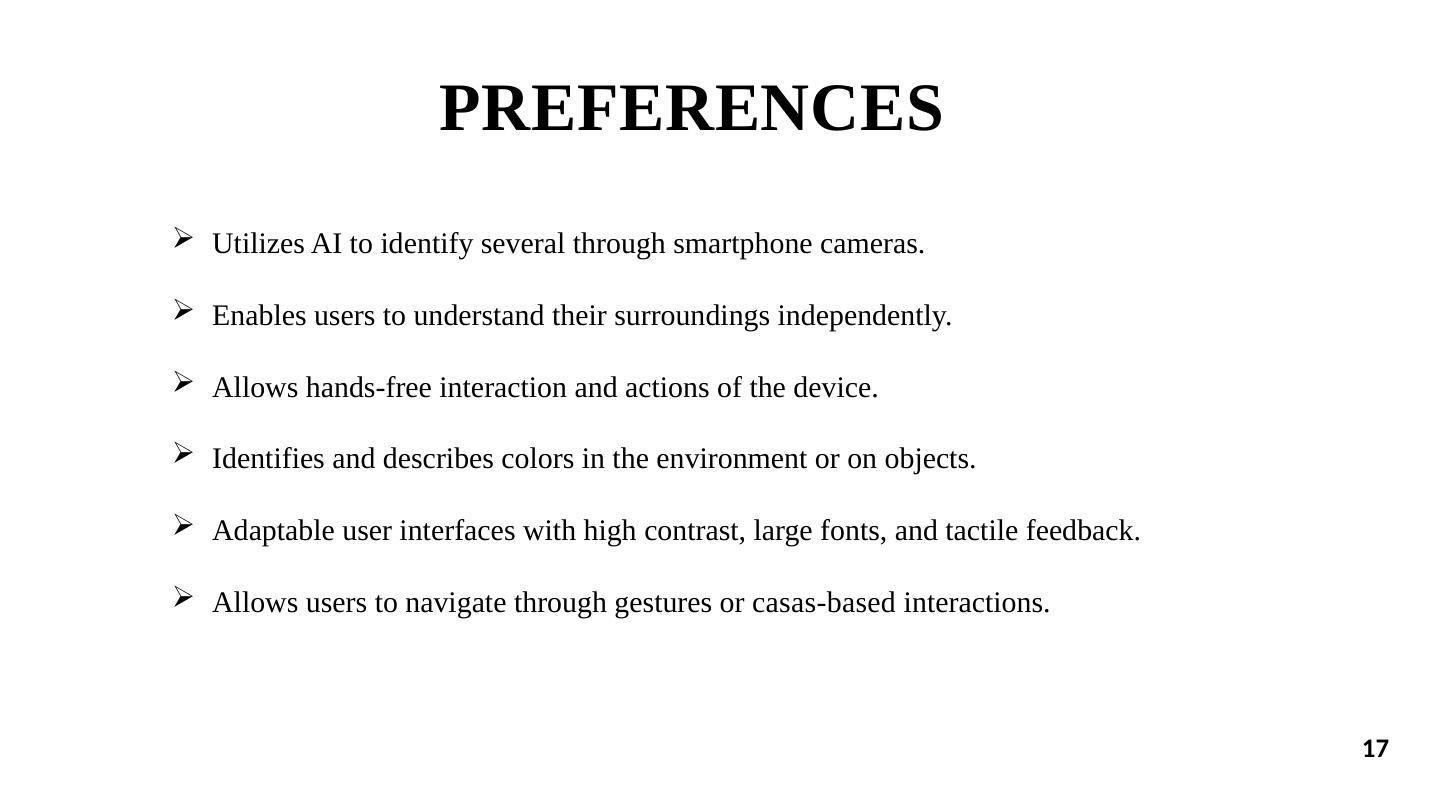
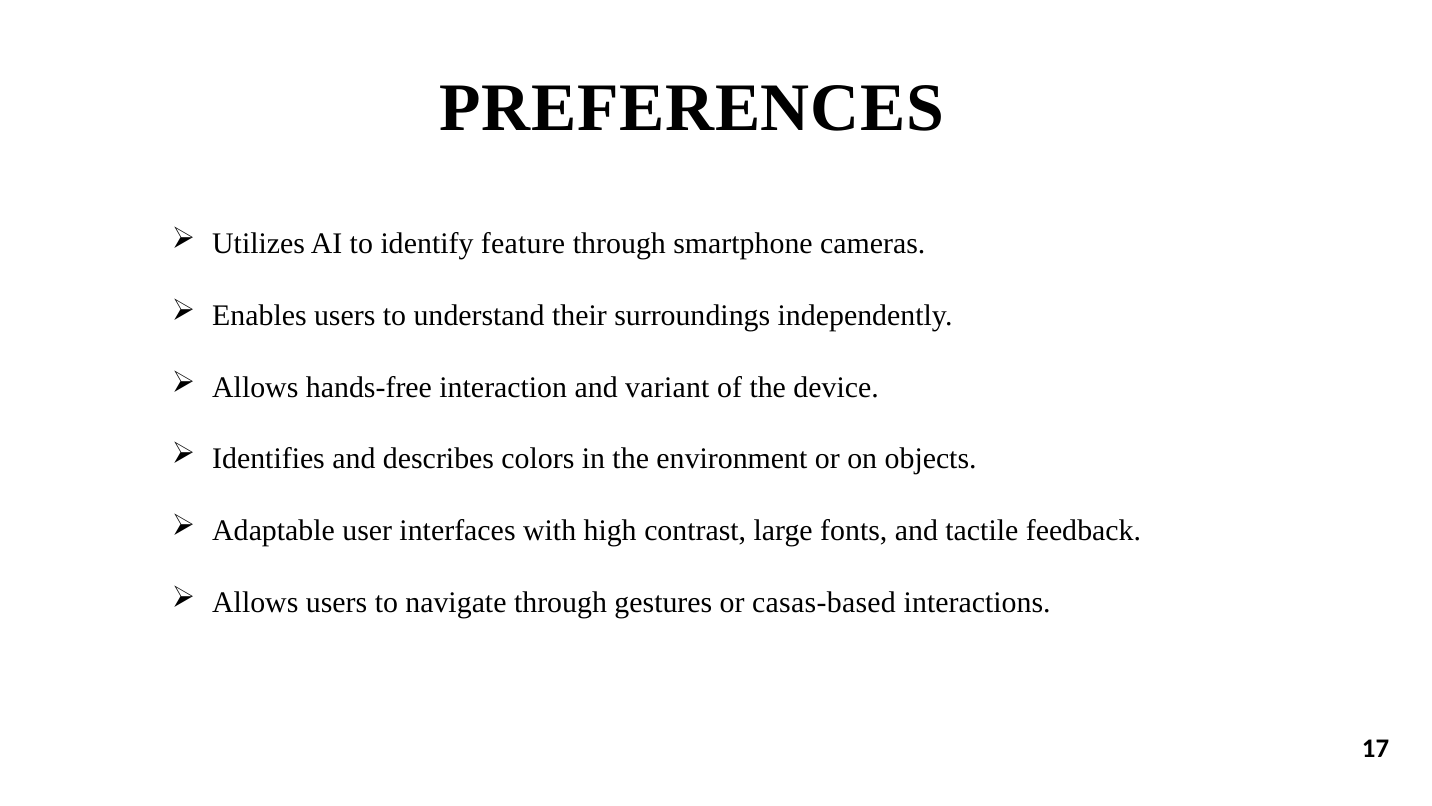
several: several -> feature
actions: actions -> variant
